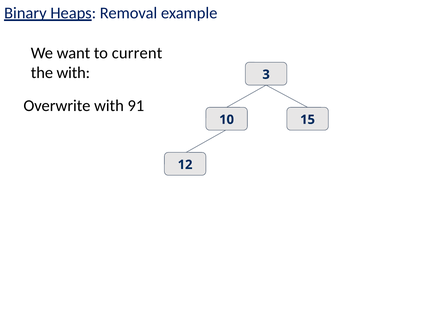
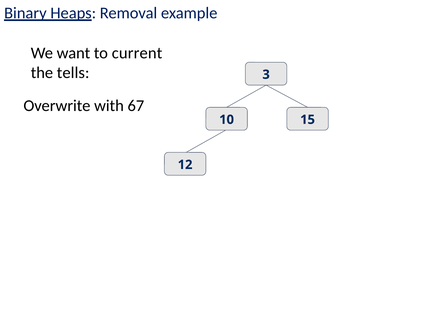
the with: with -> tells
91: 91 -> 67
